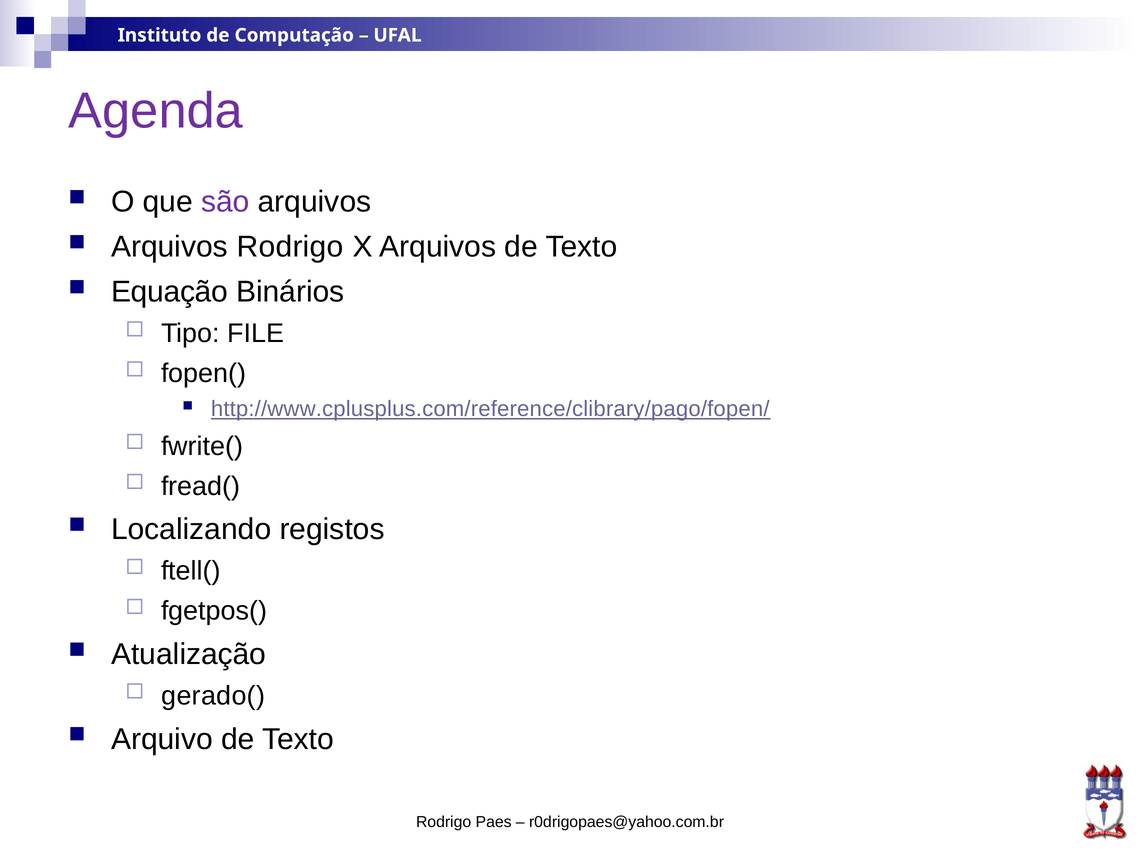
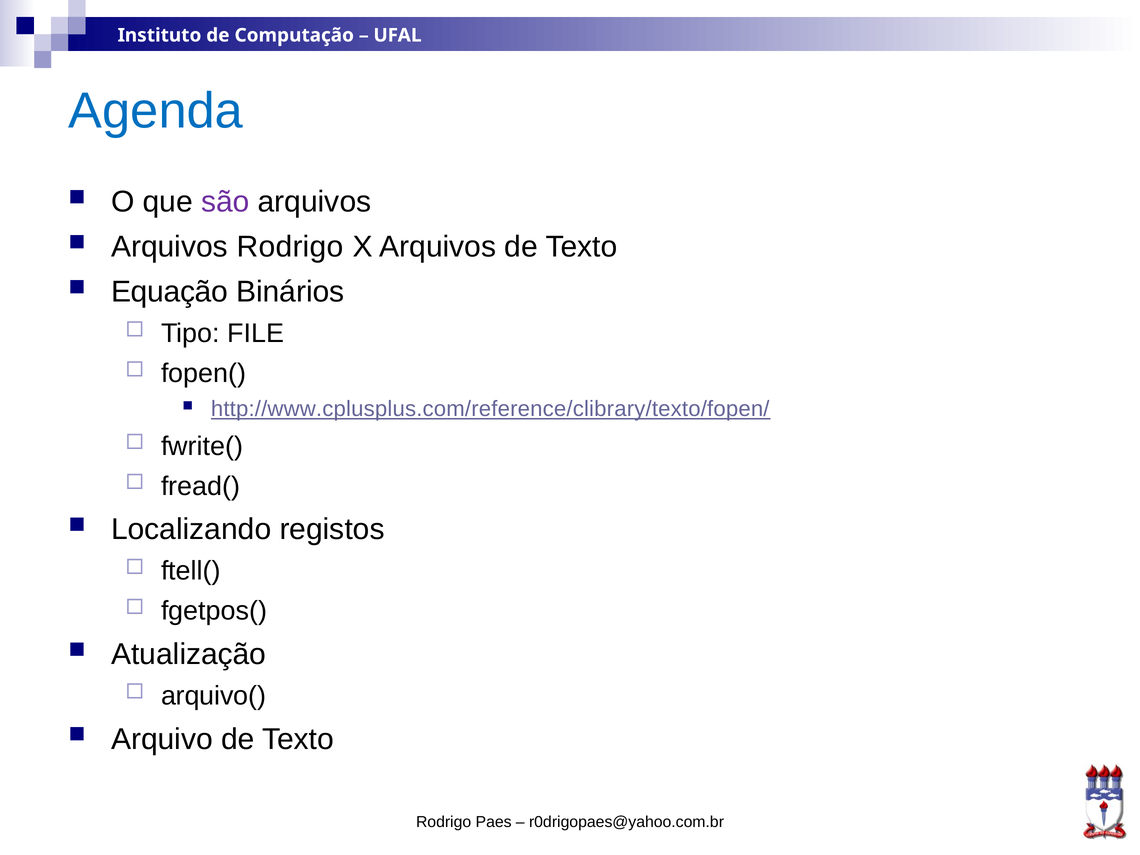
Agenda colour: purple -> blue
http://www.cplusplus.com/reference/clibrary/pago/fopen/: http://www.cplusplus.com/reference/clibrary/pago/fopen/ -> http://www.cplusplus.com/reference/clibrary/texto/fopen/
gerado(: gerado( -> arquivo(
